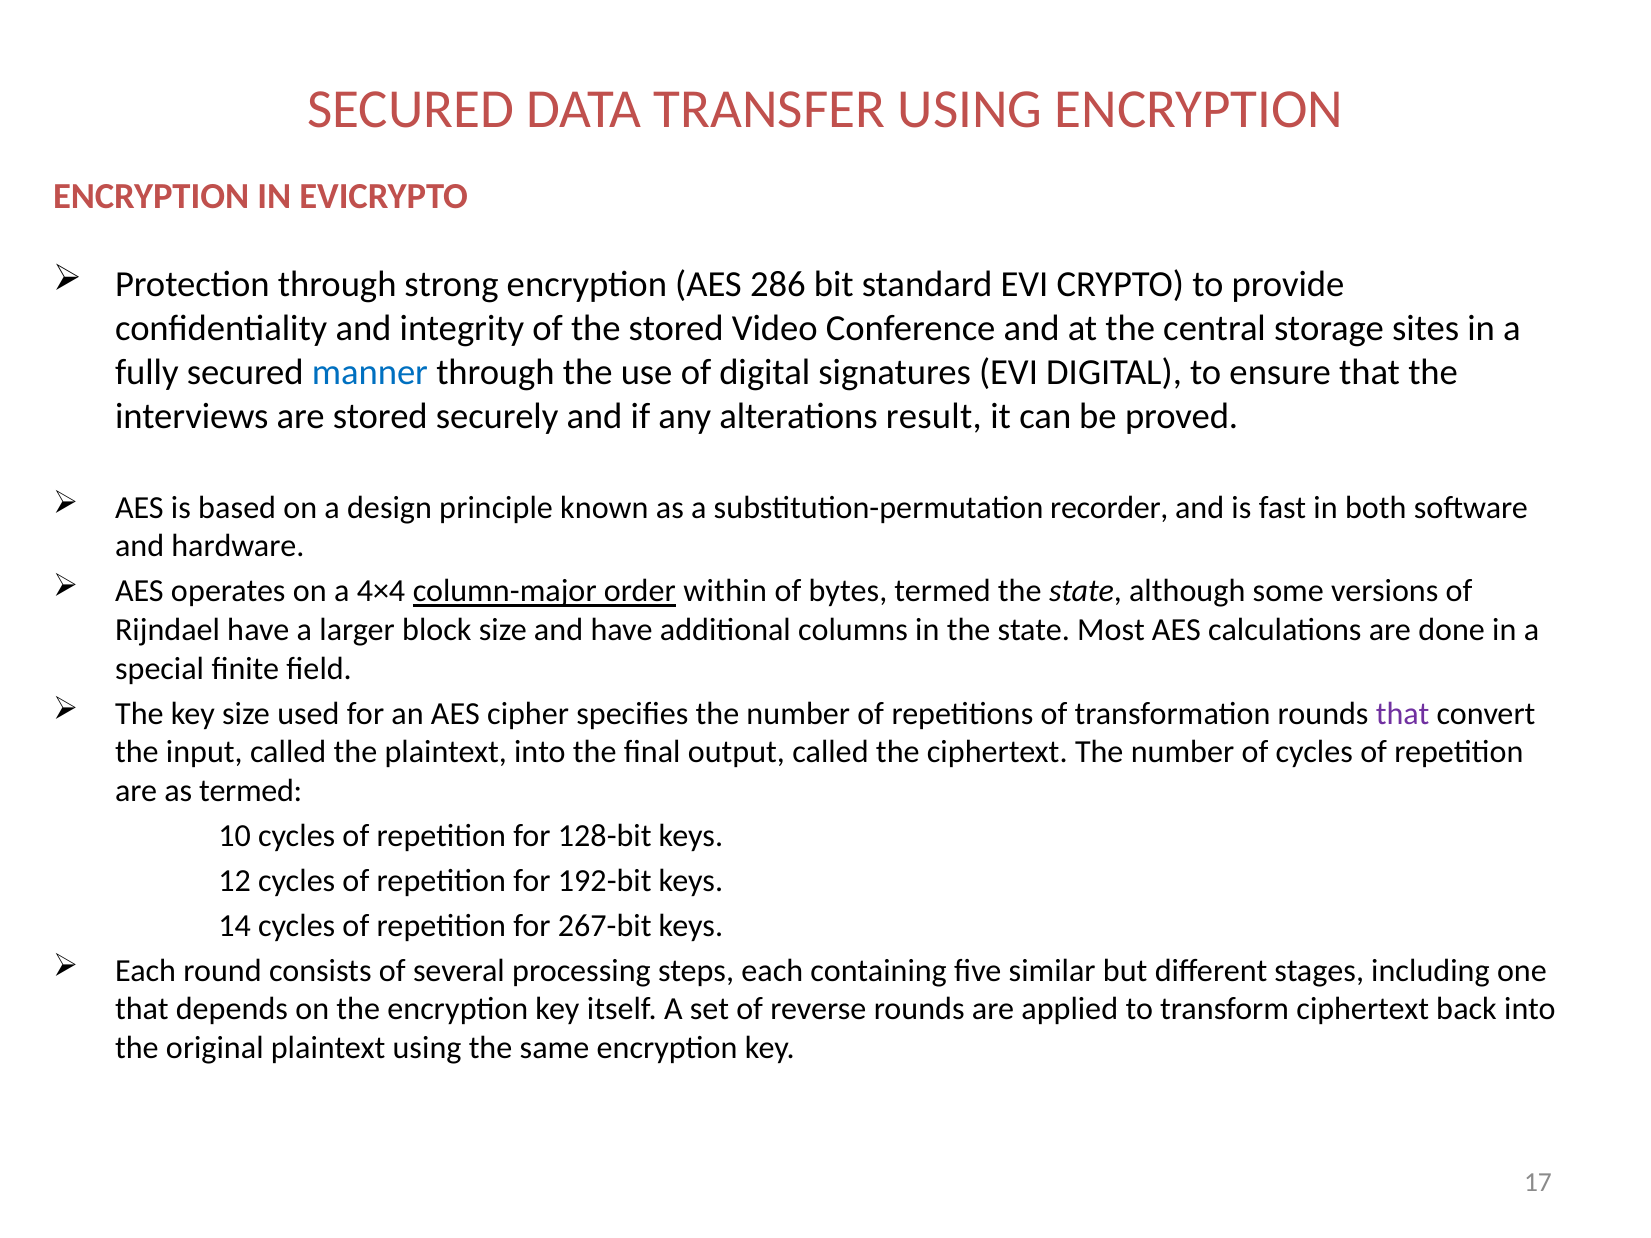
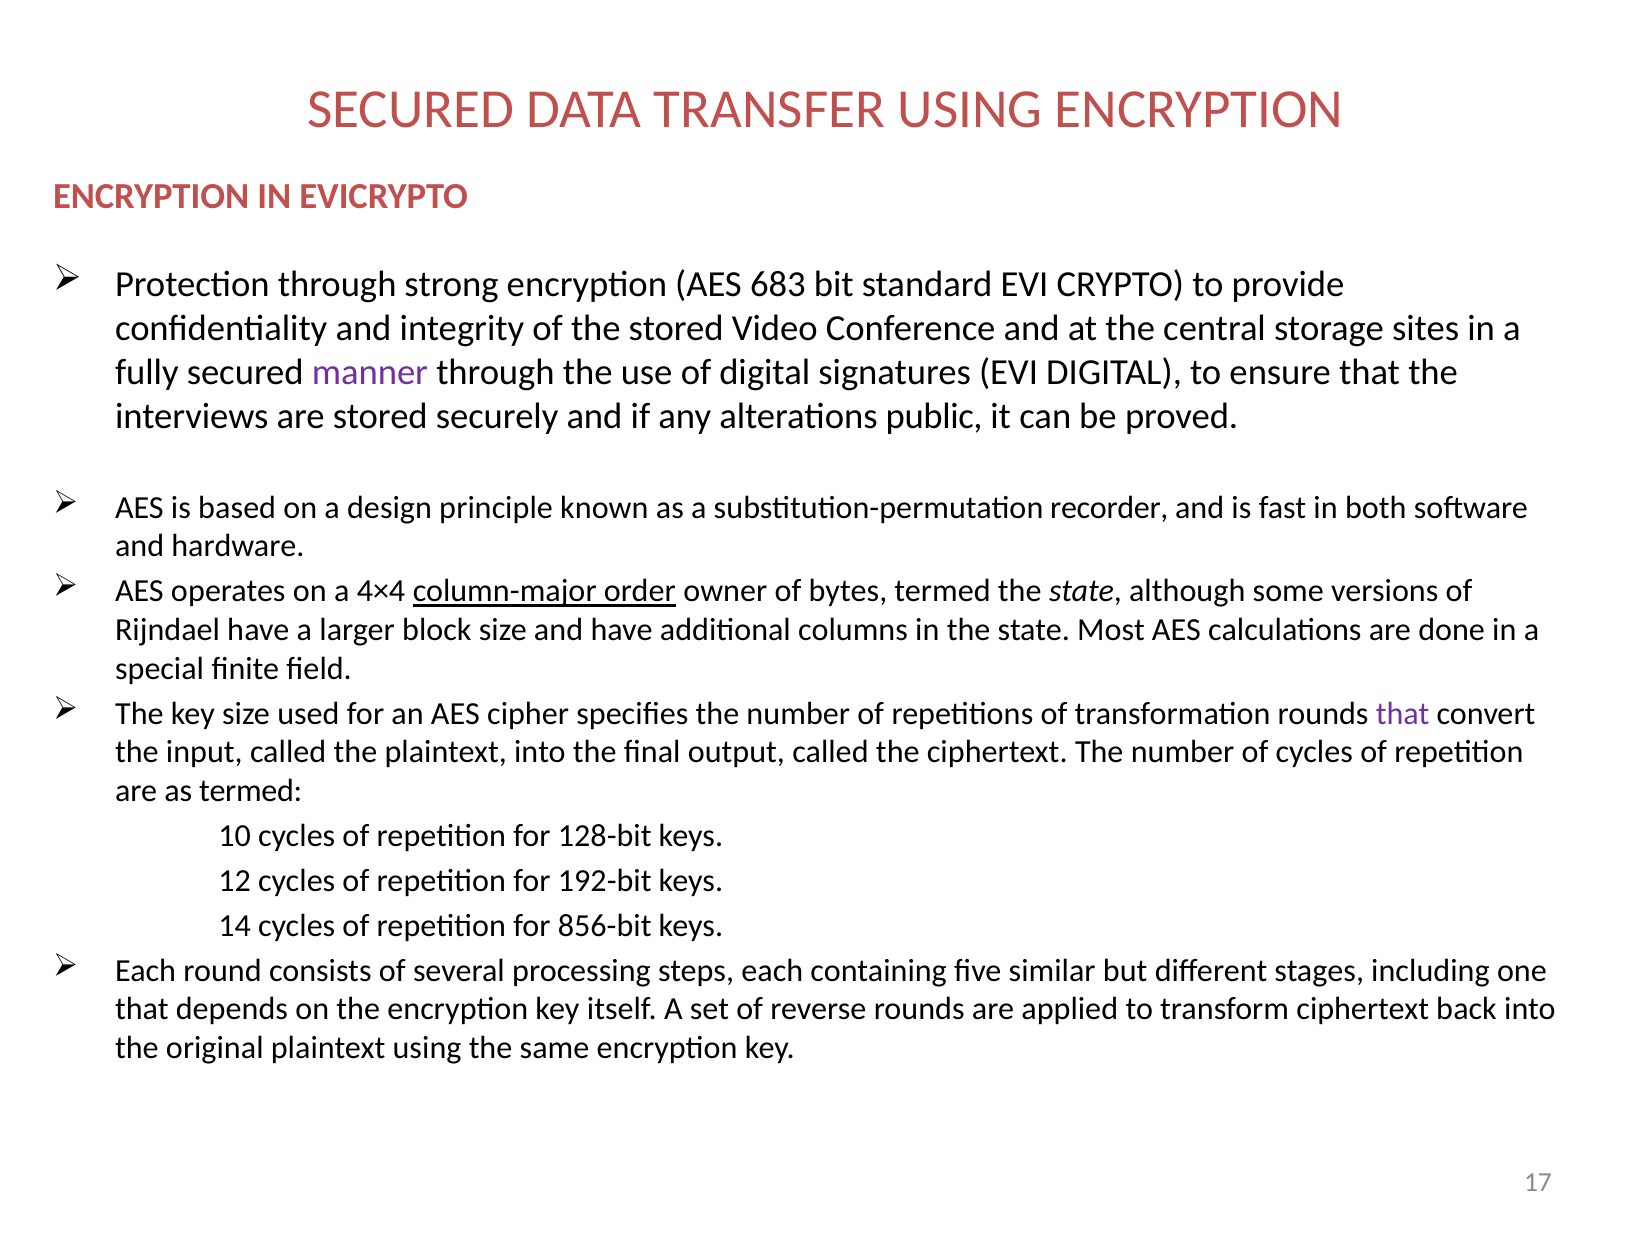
286: 286 -> 683
manner colour: blue -> purple
result: result -> public
within: within -> owner
267-bit: 267-bit -> 856-bit
